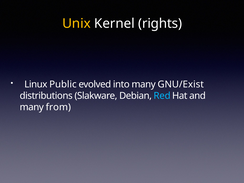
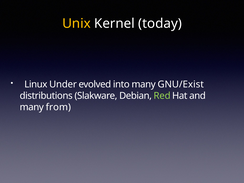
rights: rights -> today
Public: Public -> Under
Red colour: light blue -> light green
